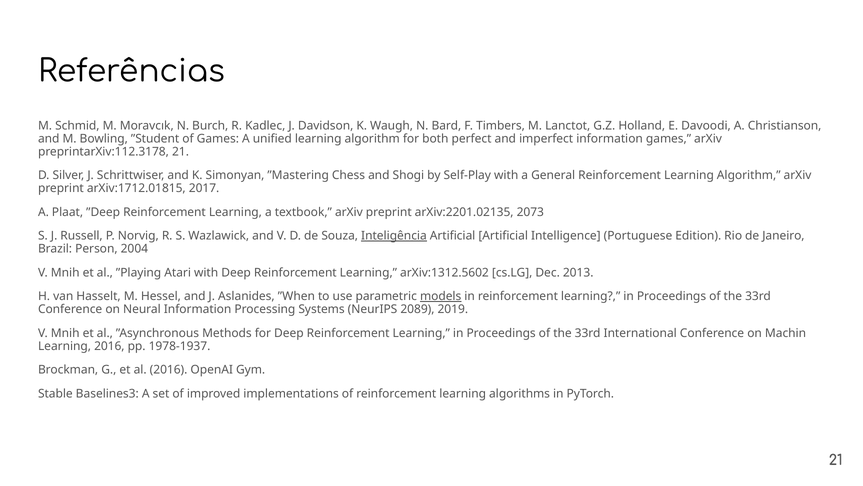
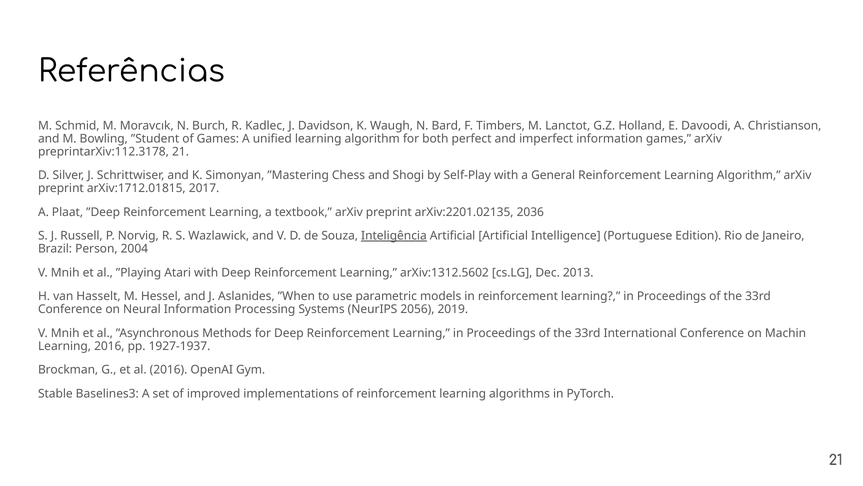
2073: 2073 -> 2036
models underline: present -> none
2089: 2089 -> 2056
1978-1937: 1978-1937 -> 1927-1937
